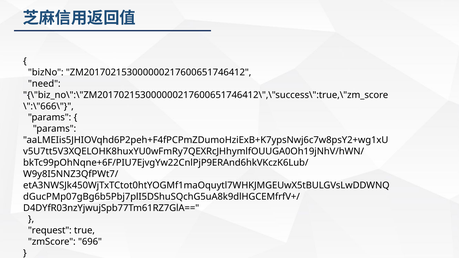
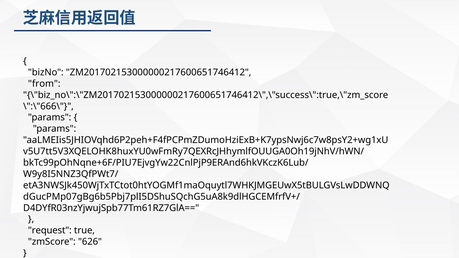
need: need -> from
696: 696 -> 626
